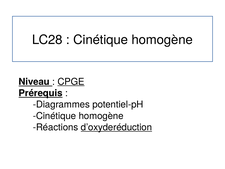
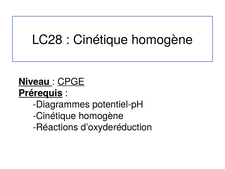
d’oxyderéduction underline: present -> none
